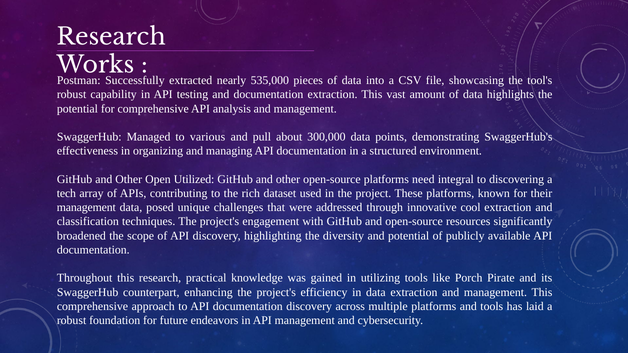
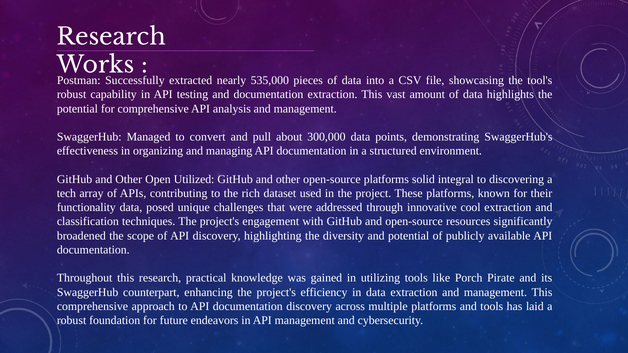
various: various -> convert
need: need -> solid
management at (86, 208): management -> functionality
